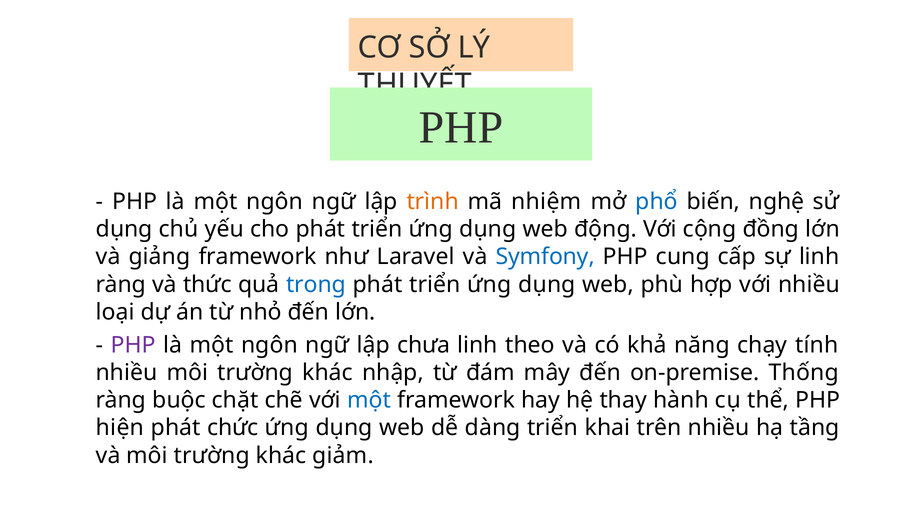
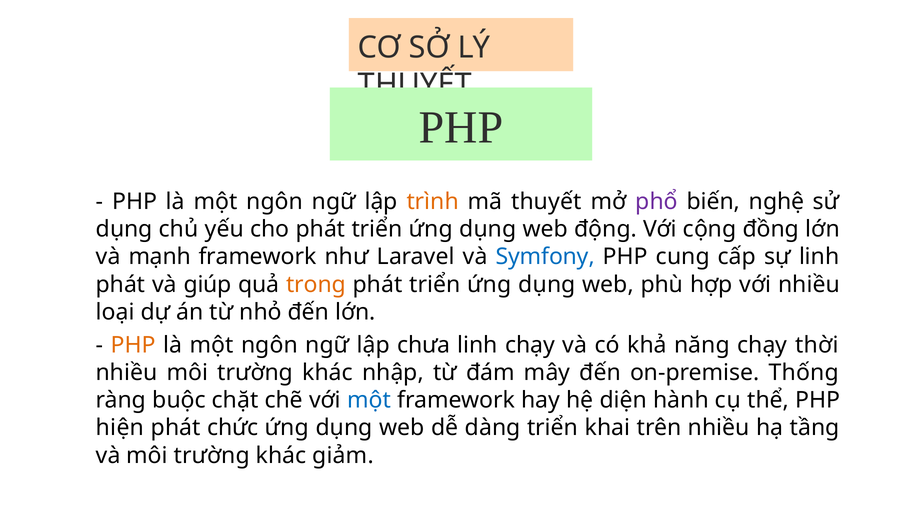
mã nhiệm: nhiệm -> thuyết
phổ colour: blue -> purple
giảng: giảng -> mạnh
ràng at (121, 285): ràng -> phát
thức: thức -> giúp
trong colour: blue -> orange
PHP at (133, 345) colour: purple -> orange
linh theo: theo -> chạy
tính: tính -> thời
thay: thay -> diện
